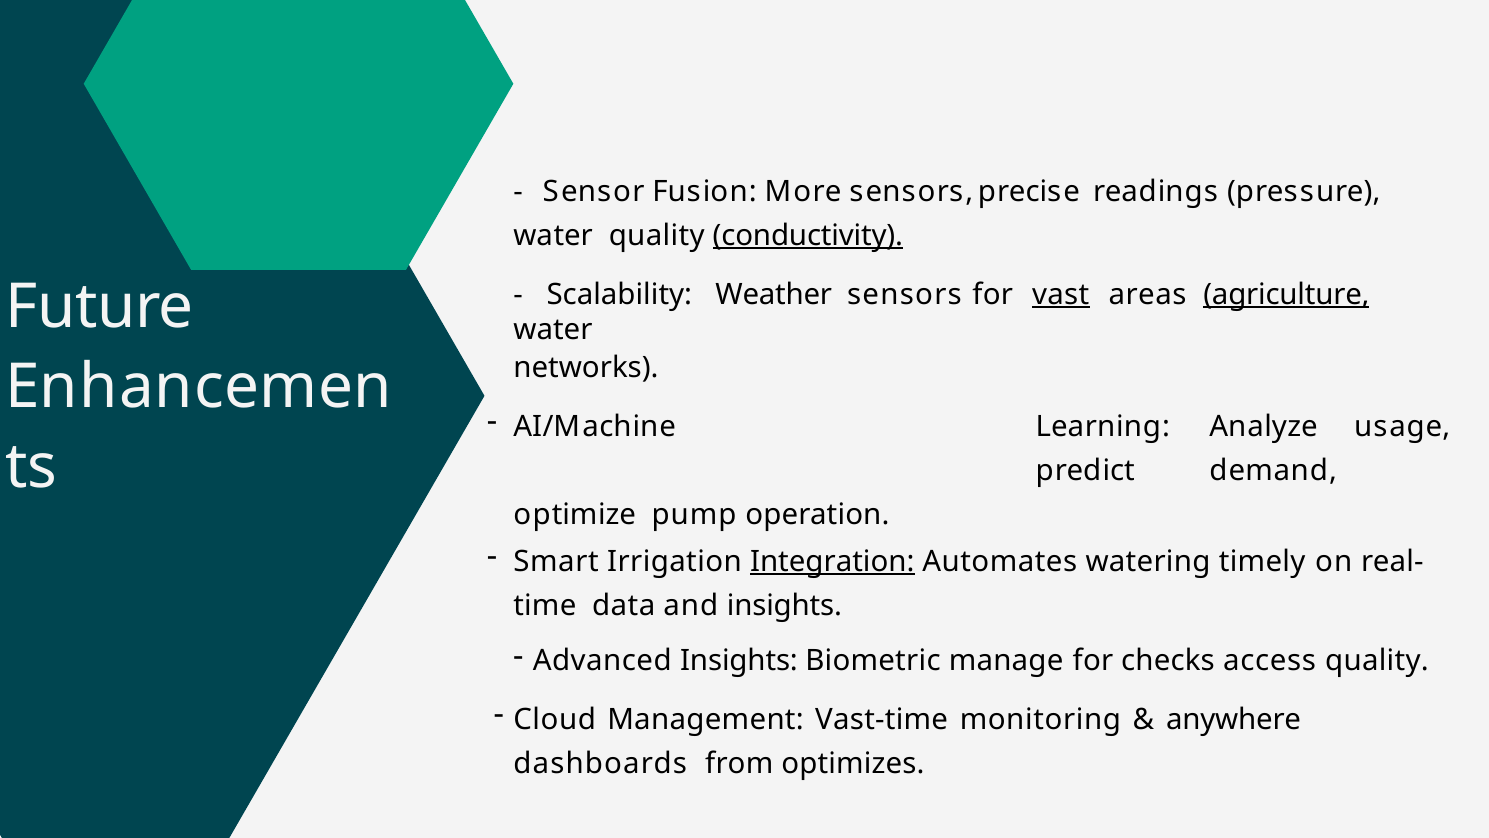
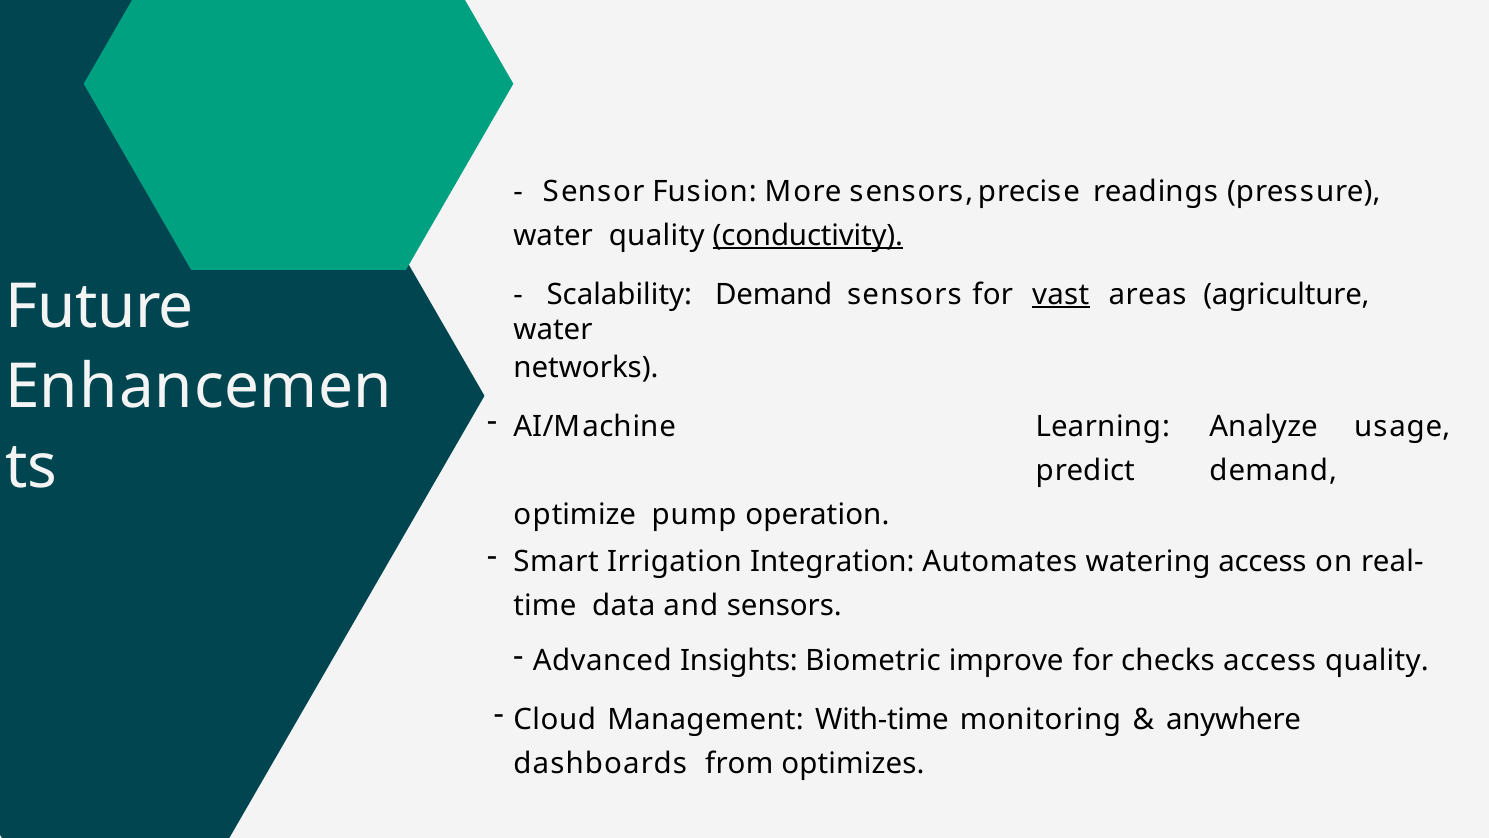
Scalability Weather: Weather -> Demand
agriculture underline: present -> none
Integration underline: present -> none
watering timely: timely -> access
and insights: insights -> sensors
manage: manage -> improve
Vast-time: Vast-time -> With-time
